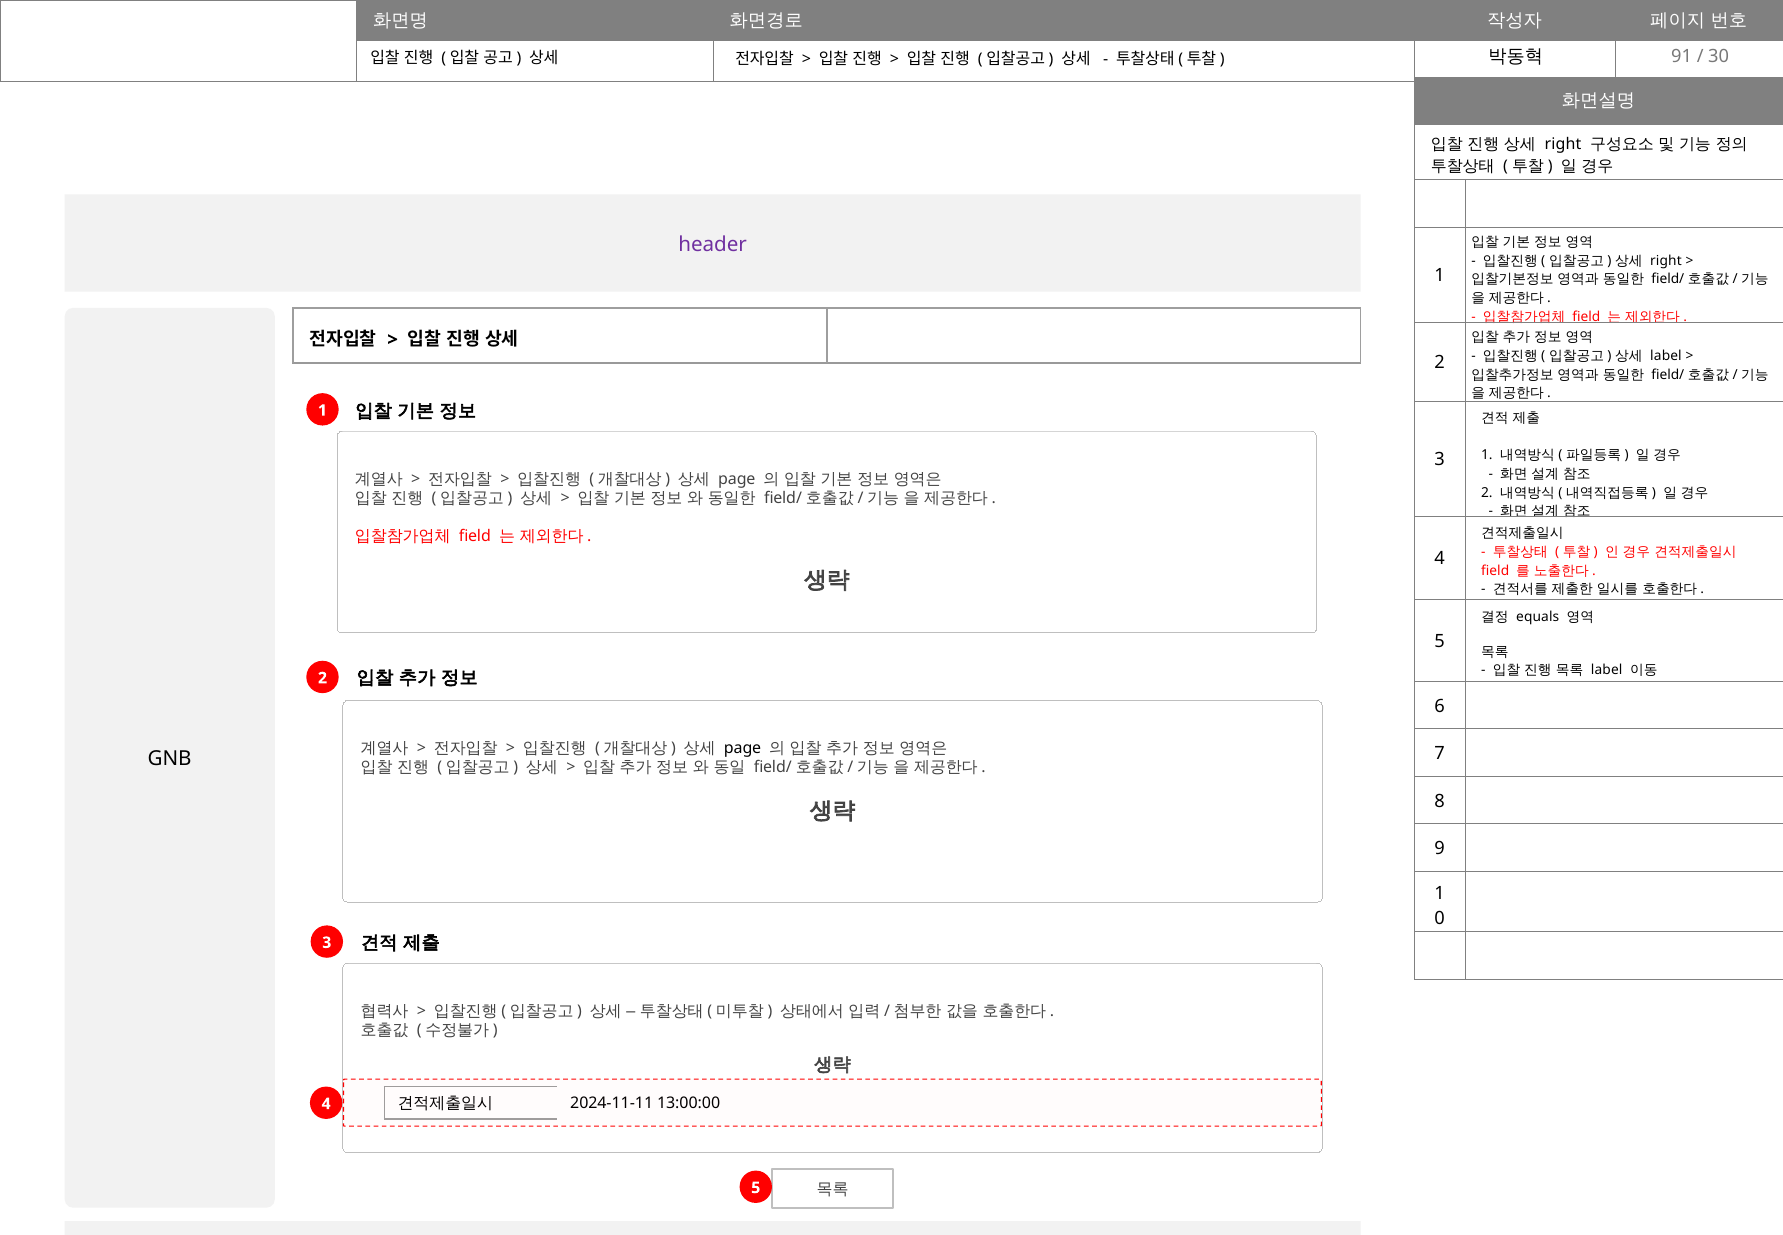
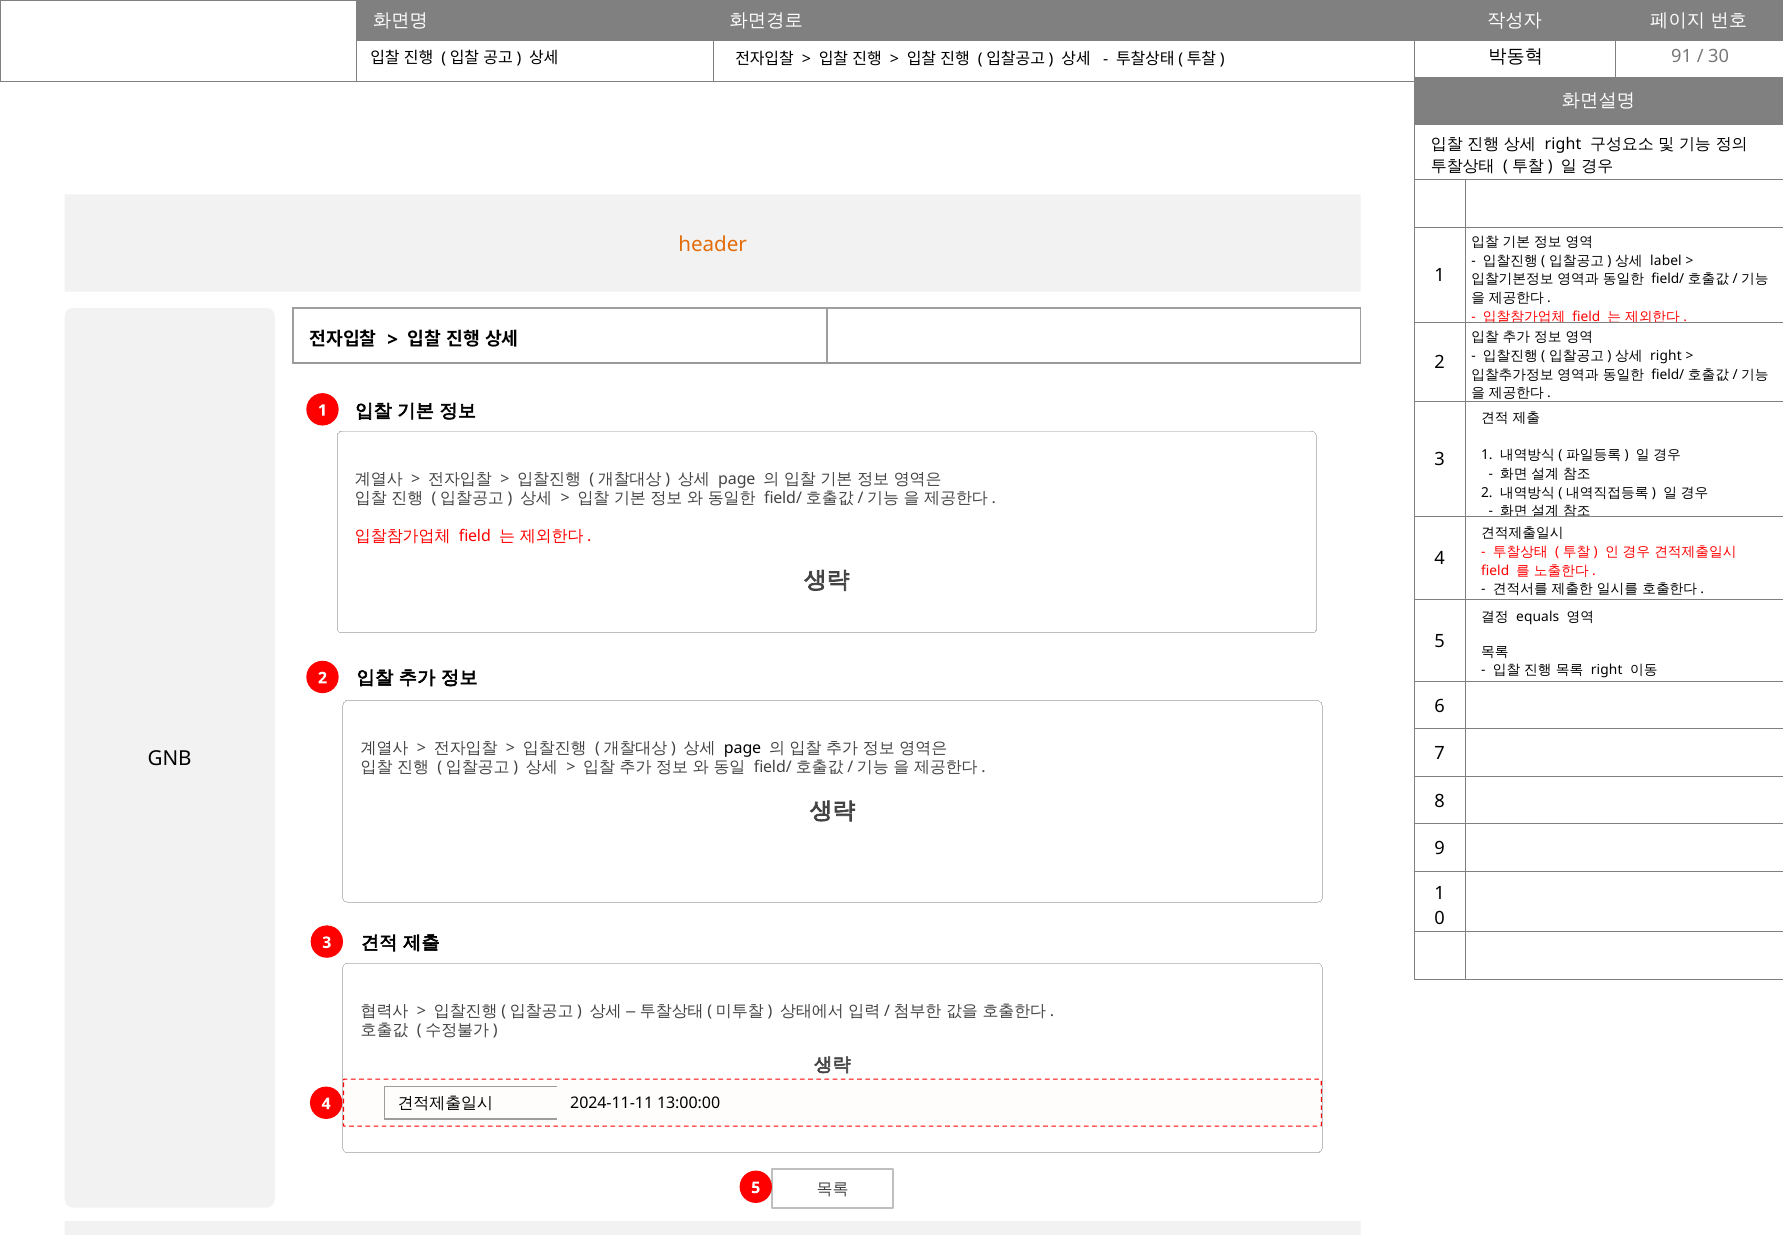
header colour: purple -> orange
right at (1666, 260): right -> label
label at (1666, 356): label -> right
label at (1607, 670): label -> right
